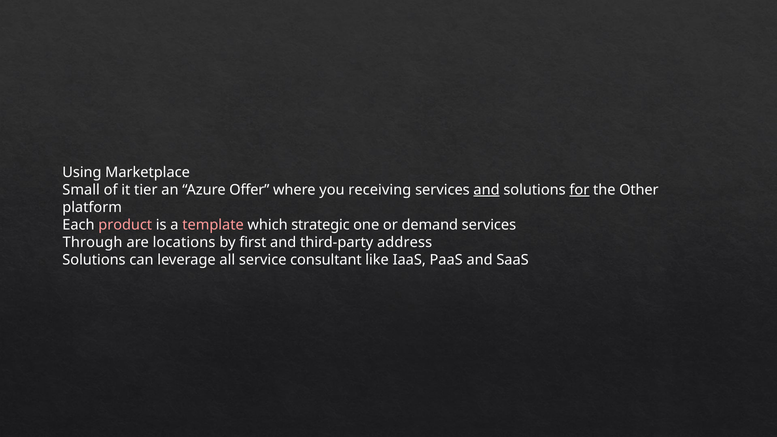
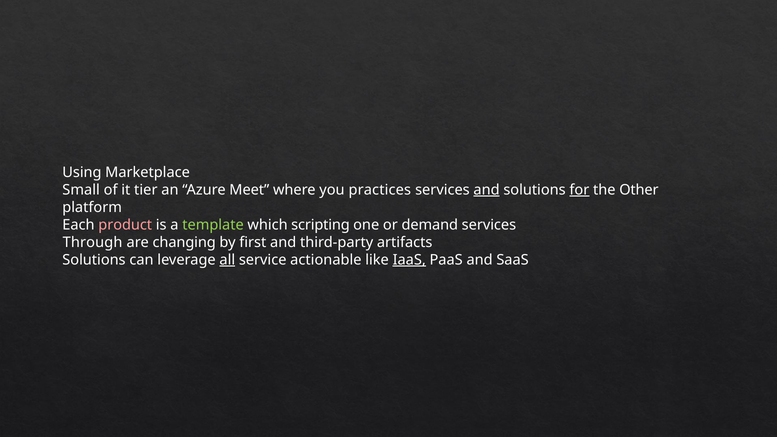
Offer: Offer -> Meet
receiving: receiving -> practices
template colour: pink -> light green
strategic: strategic -> scripting
locations: locations -> changing
address: address -> artifacts
all underline: none -> present
consultant: consultant -> actionable
IaaS underline: none -> present
